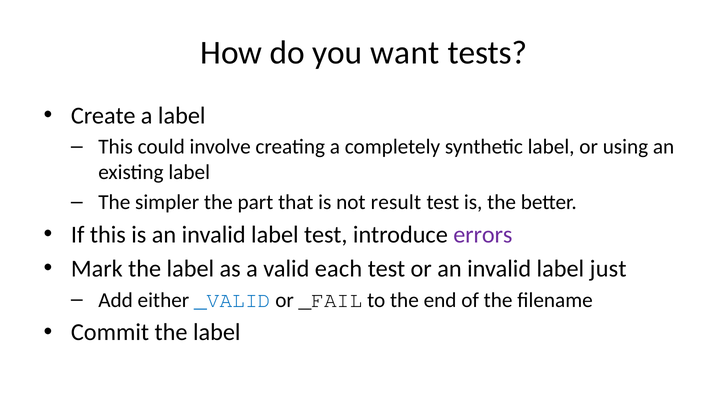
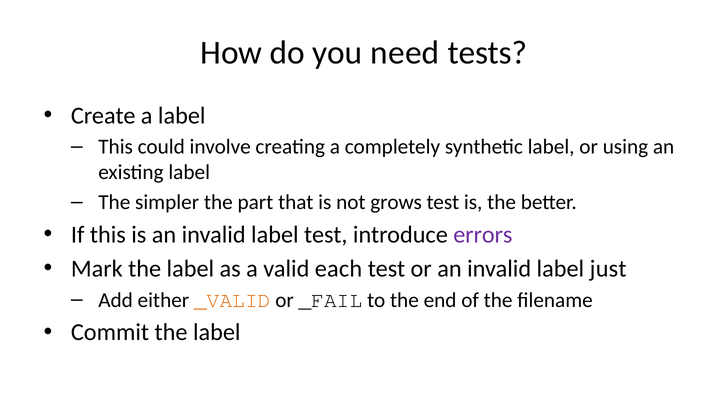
want: want -> need
result: result -> grows
_VALID colour: blue -> orange
